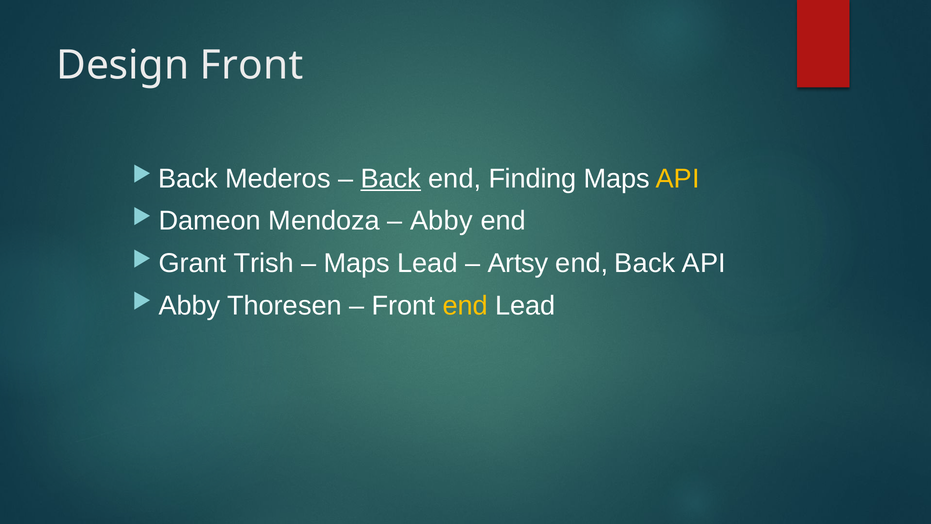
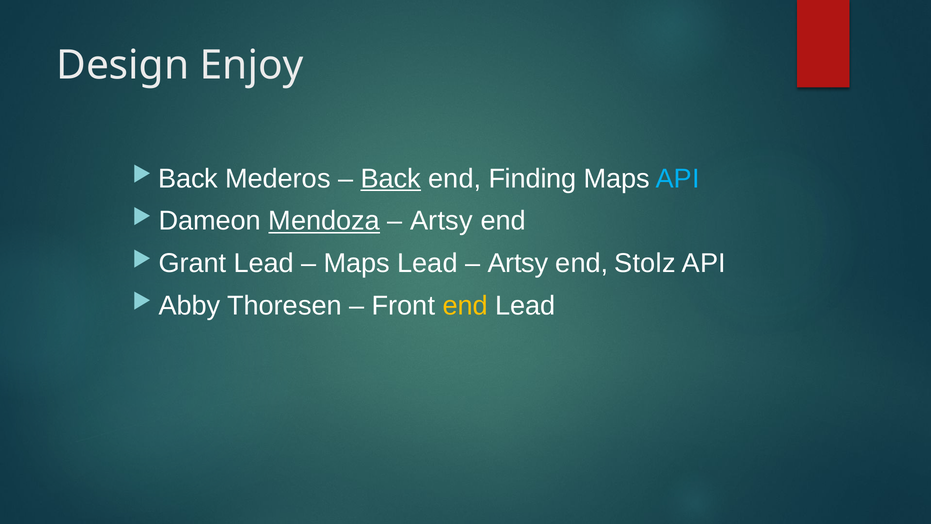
Design Front: Front -> Enjoy
API at (678, 178) colour: yellow -> light blue
Mendoza underline: none -> present
Abby at (441, 221): Abby -> Artsy
Grant Trish: Trish -> Lead
end Back: Back -> Stolz
